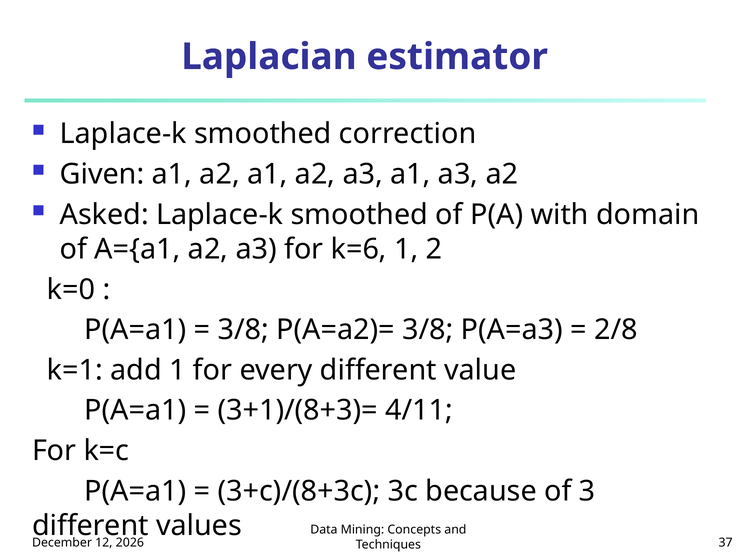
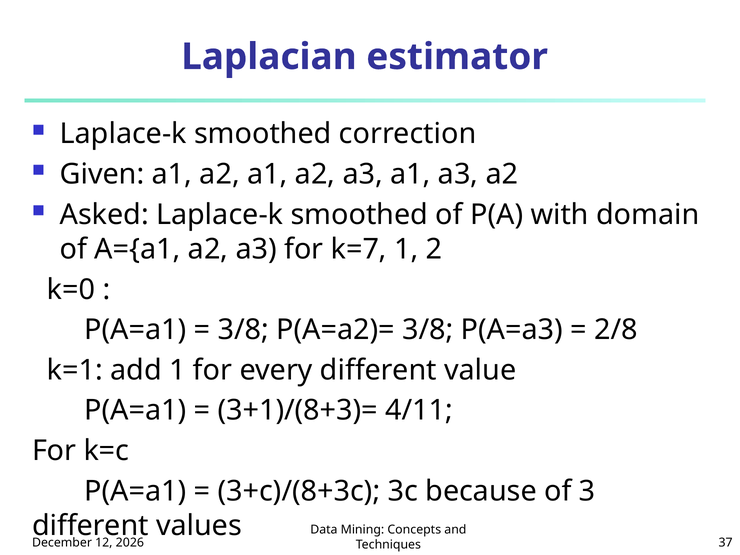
k=6: k=6 -> k=7
